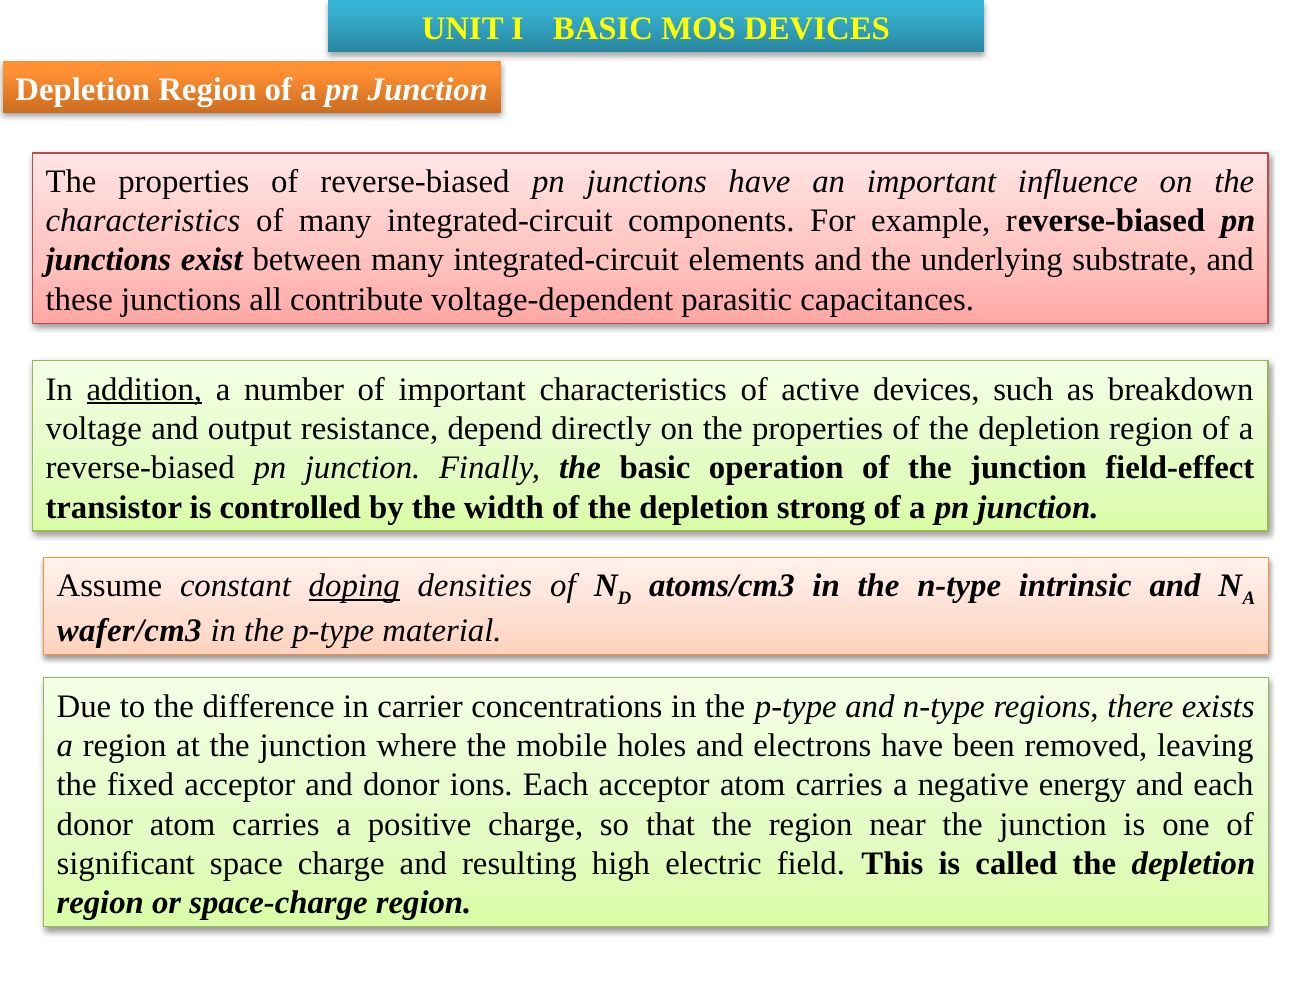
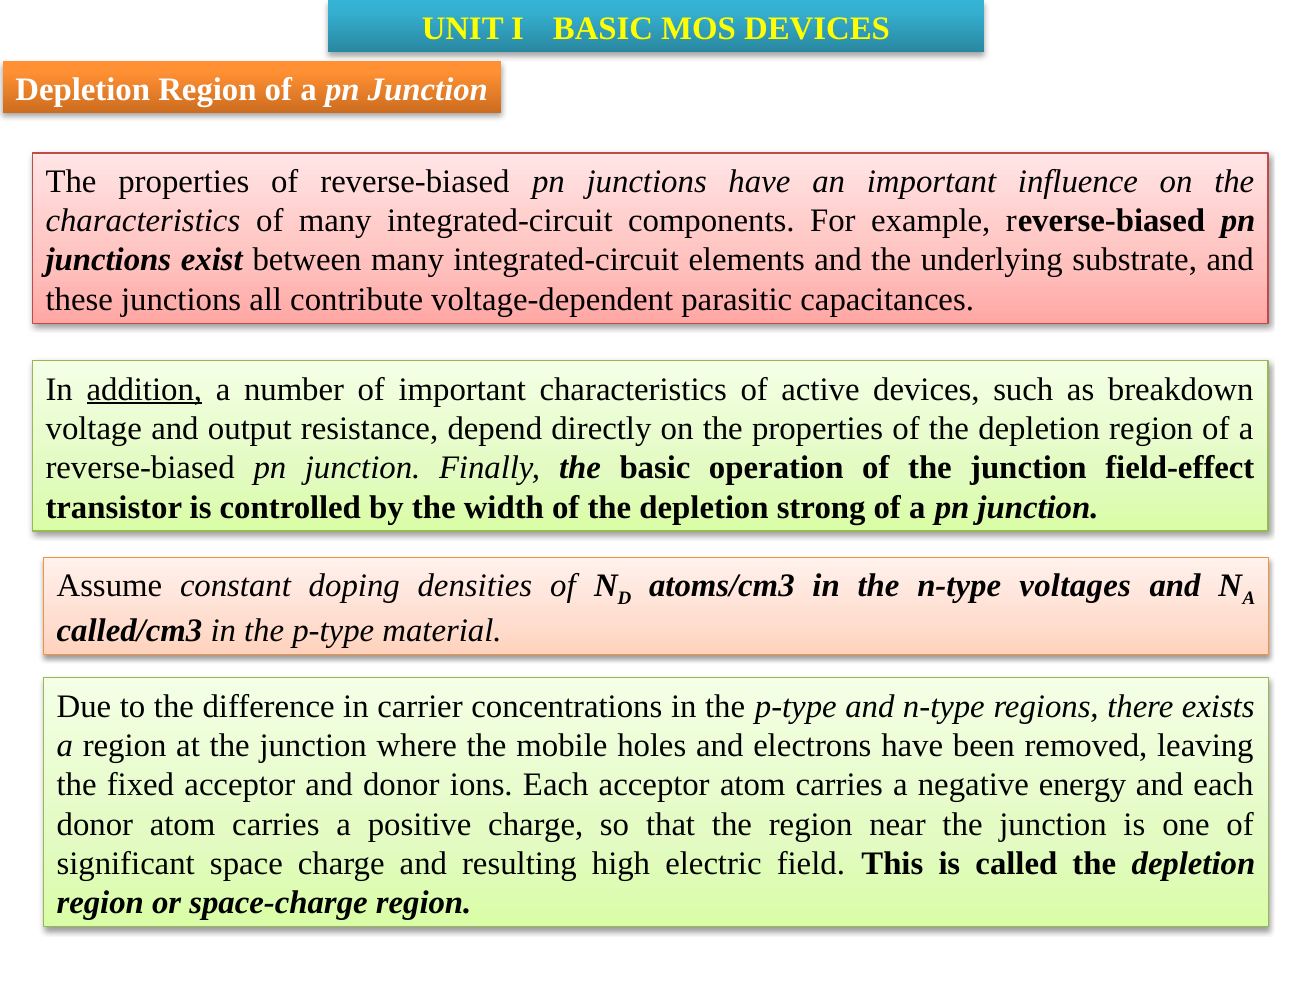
doping underline: present -> none
intrinsic: intrinsic -> voltages
wafer/cm3: wafer/cm3 -> called/cm3
